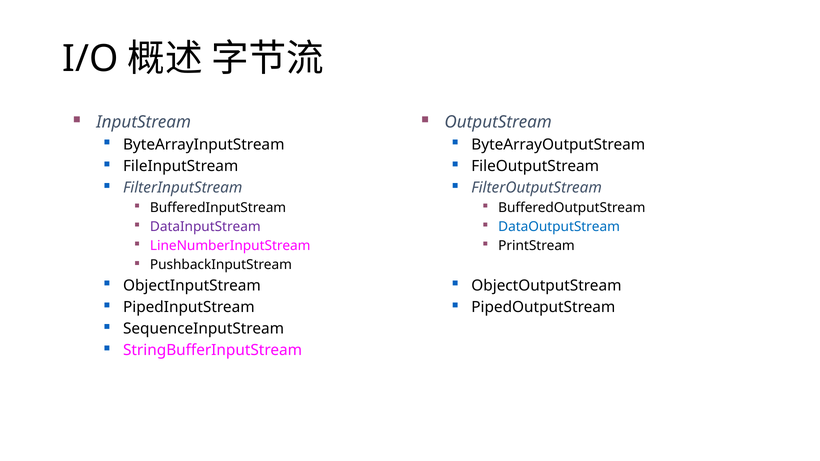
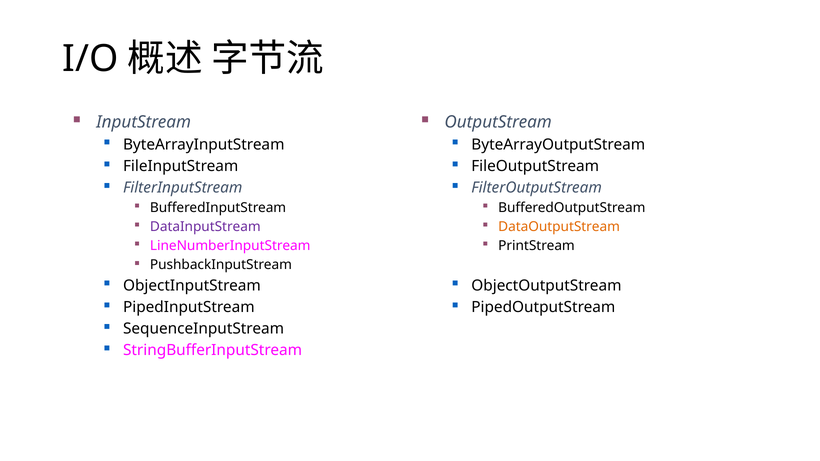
DataOutputStream colour: blue -> orange
